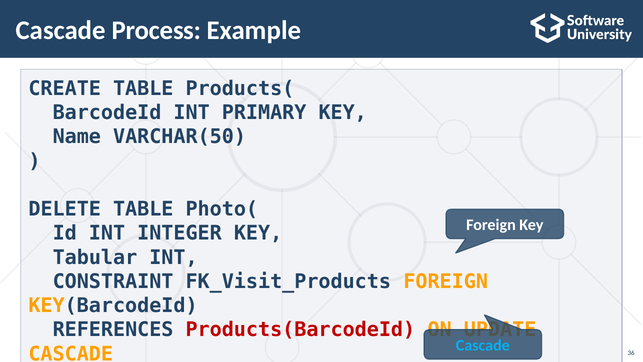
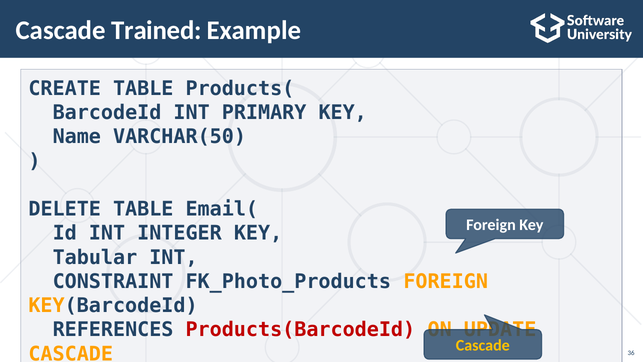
Process: Process -> Trained
Photo(: Photo( -> Email(
FK_Visit_Products: FK_Visit_Products -> FK_Photo_Products
Cascade at (483, 345) colour: light blue -> yellow
